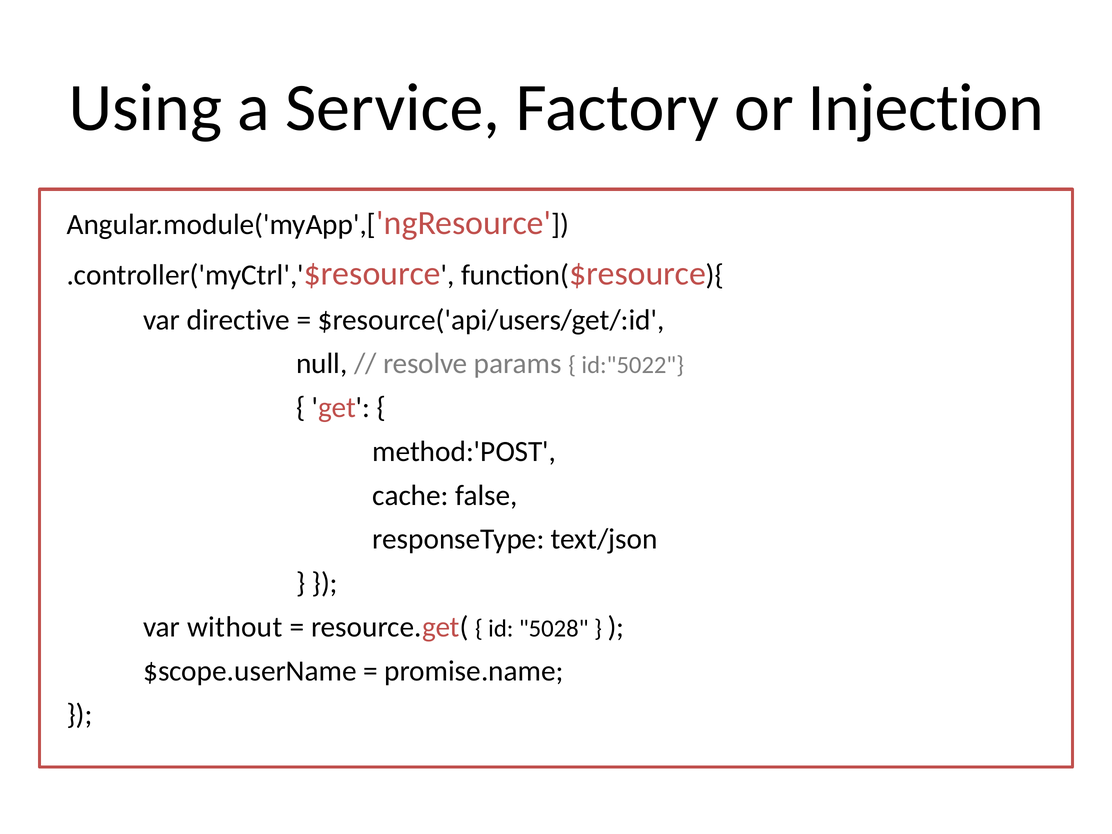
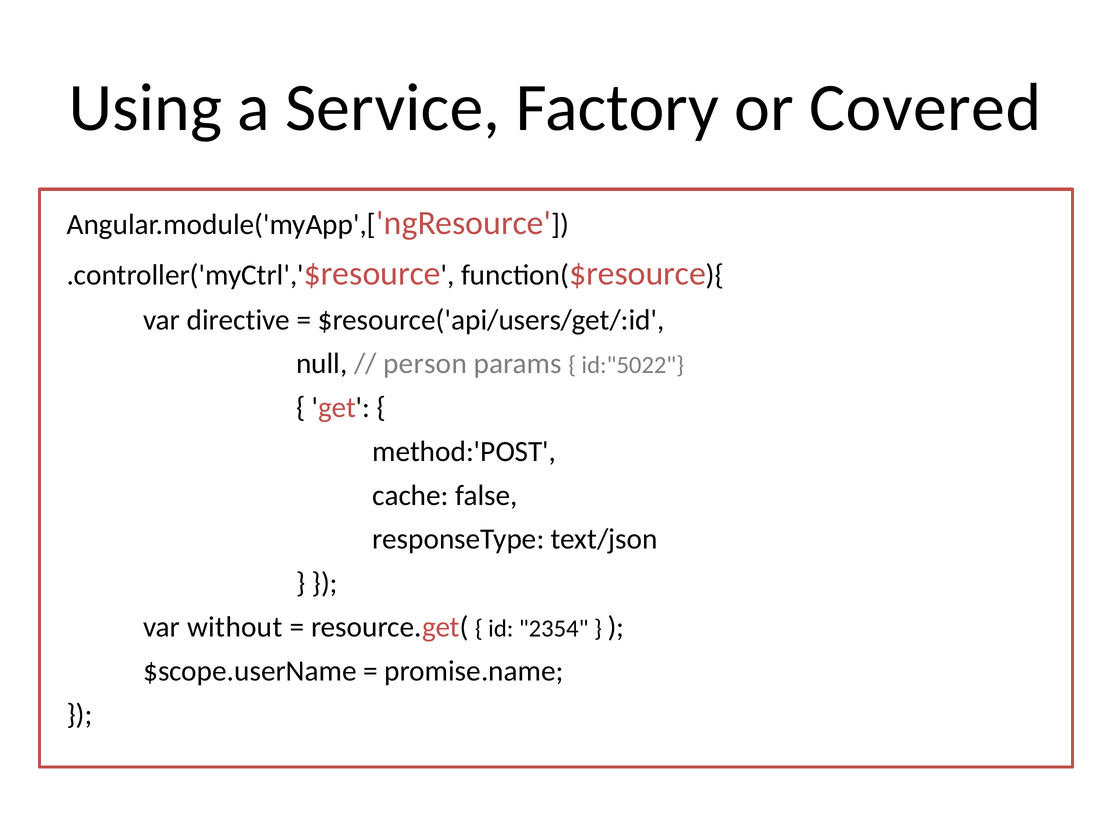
Injection: Injection -> Covered
resolve: resolve -> person
5028: 5028 -> 2354
